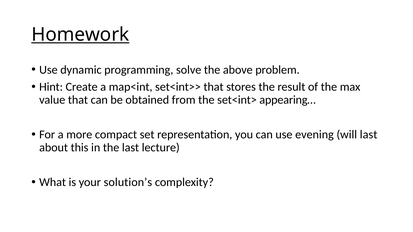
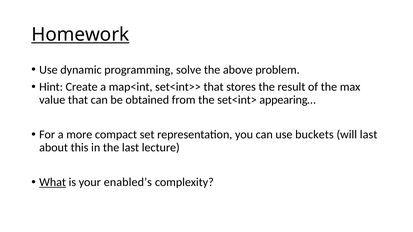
evening: evening -> buckets
What underline: none -> present
solution’s: solution’s -> enabled’s
